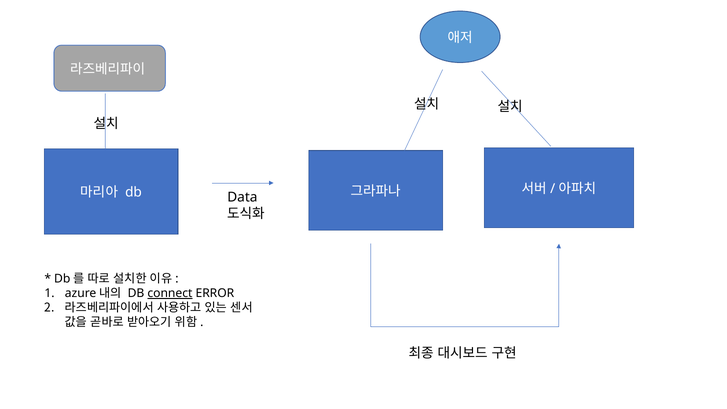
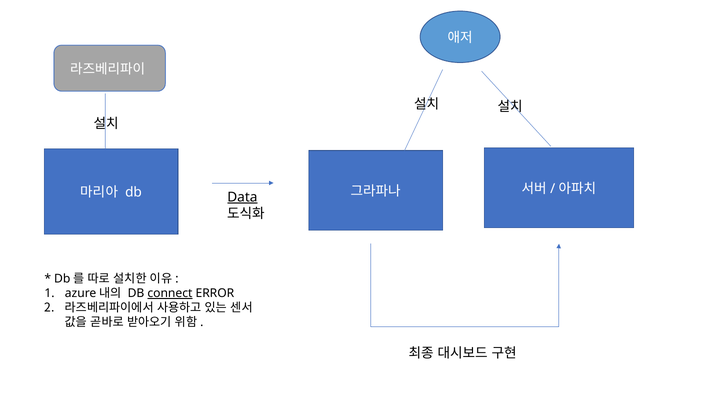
Data underline: none -> present
